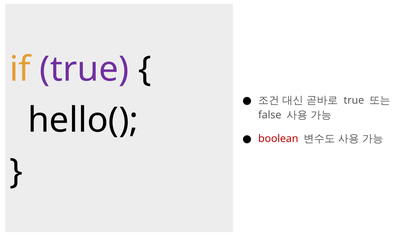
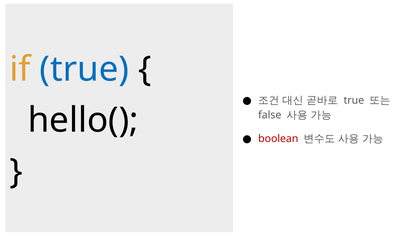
true at (84, 69) colour: purple -> blue
